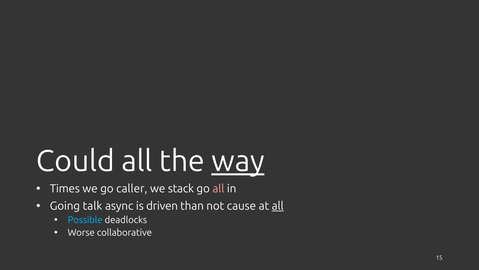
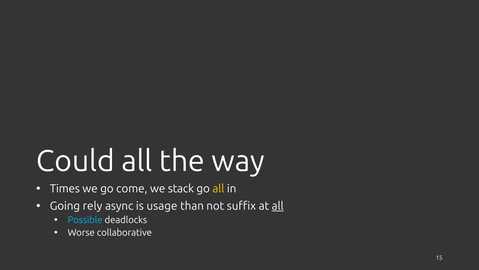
way underline: present -> none
caller: caller -> come
all at (218, 188) colour: pink -> yellow
talk: talk -> rely
driven: driven -> usage
cause: cause -> suffix
